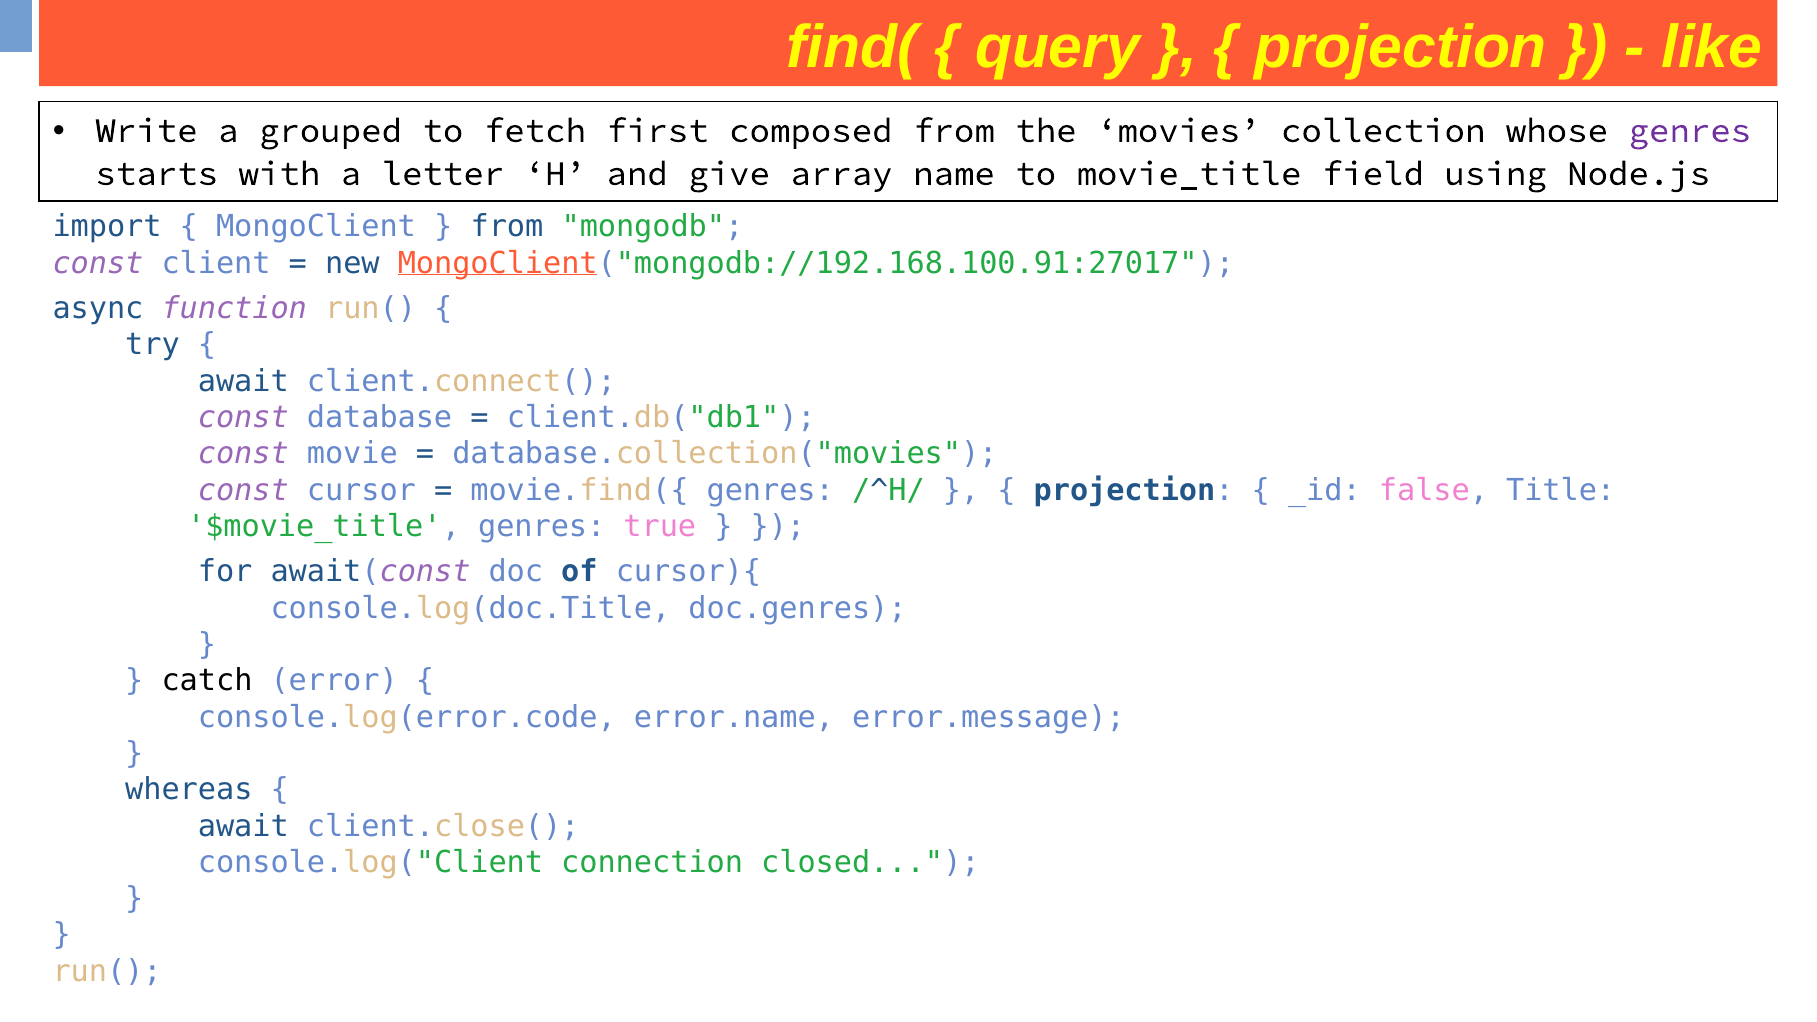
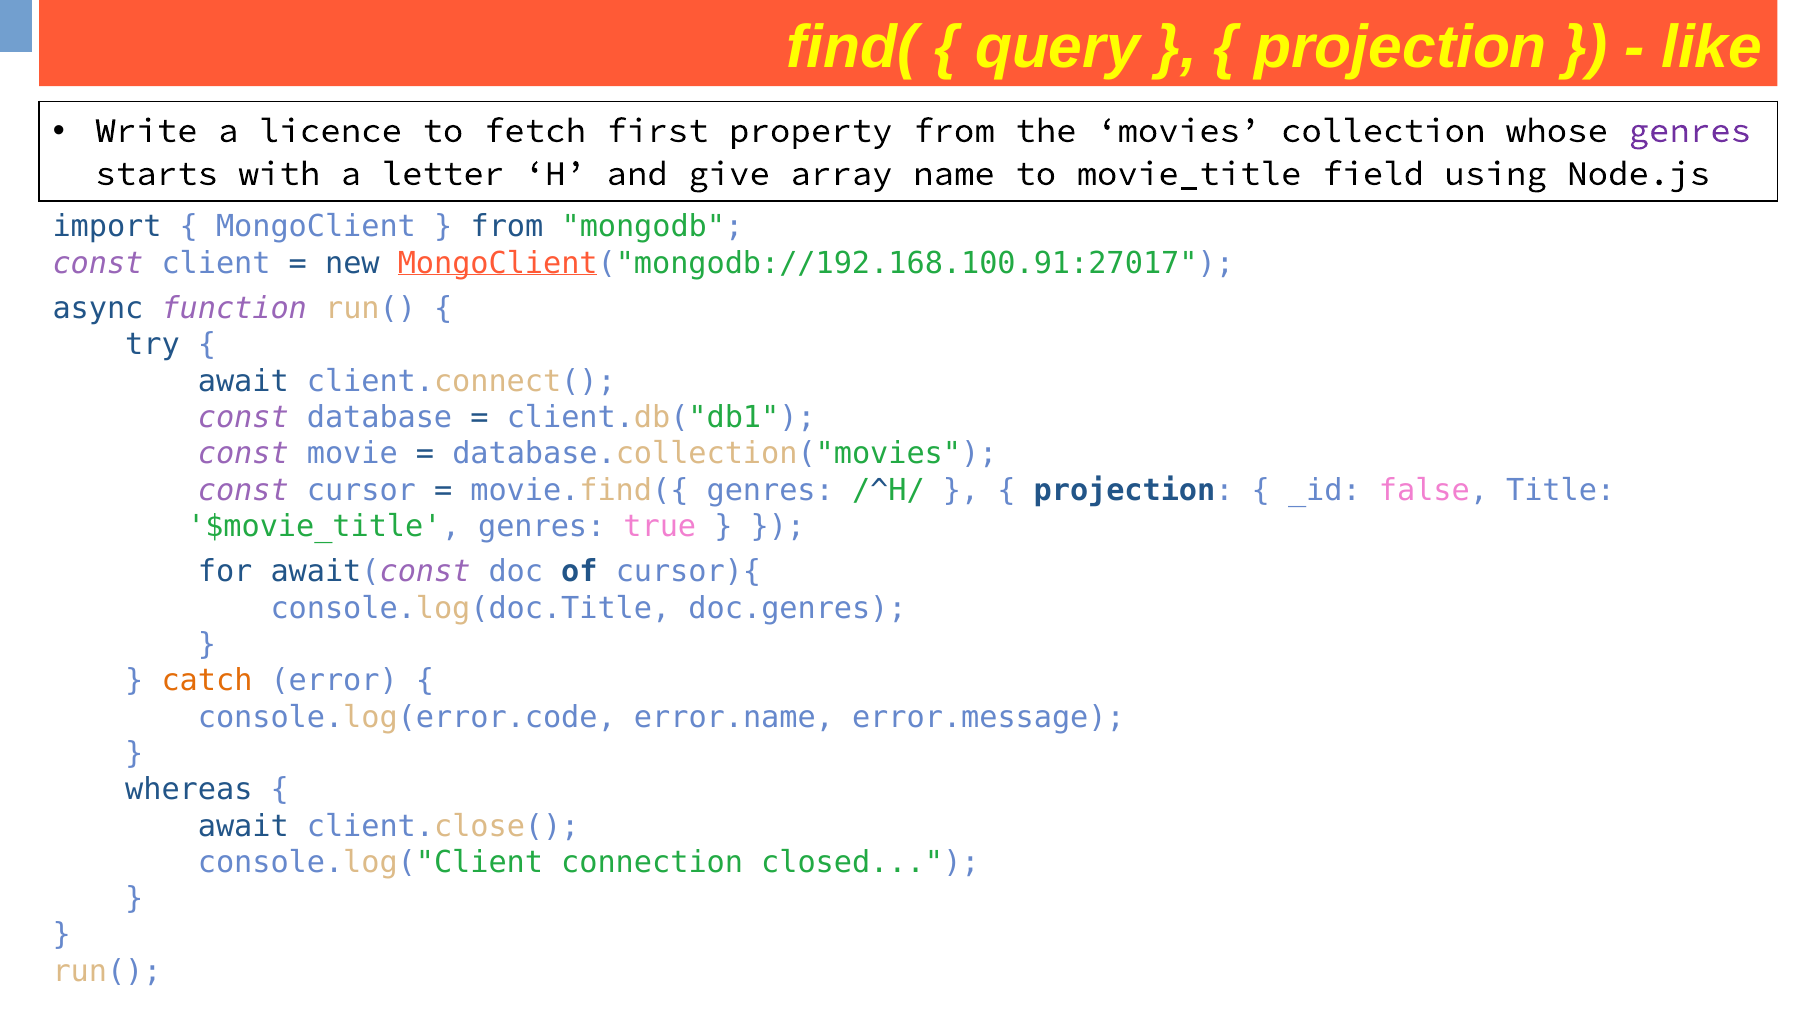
grouped: grouped -> licence
composed: composed -> property
catch colour: black -> orange
